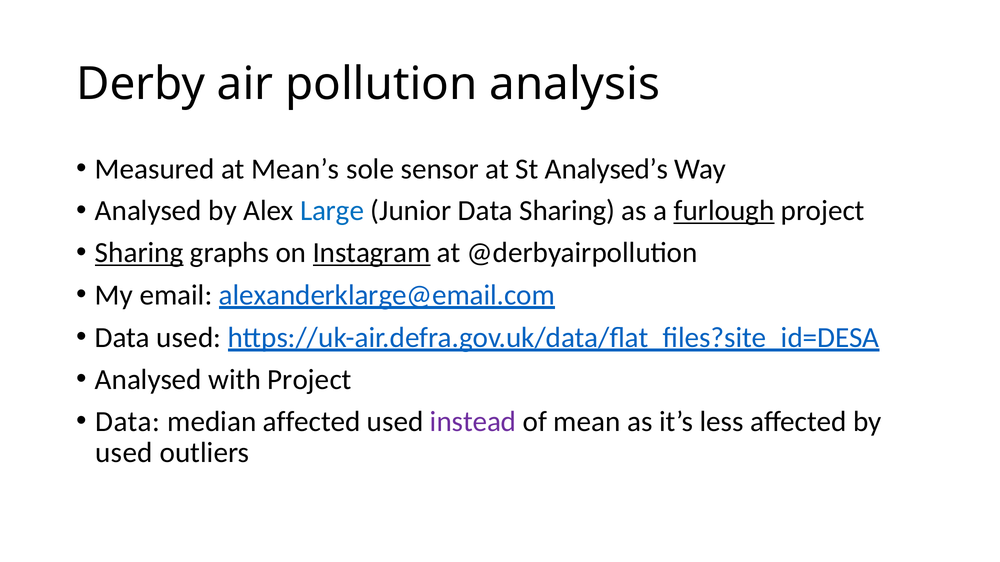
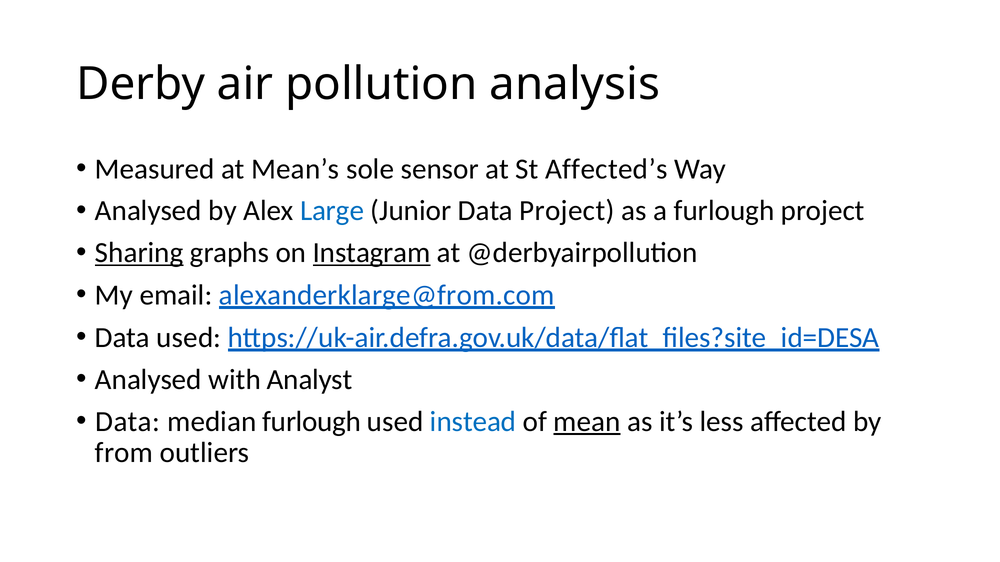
Analysed’s: Analysed’s -> Affected’s
Data Sharing: Sharing -> Project
furlough at (724, 211) underline: present -> none
alexanderklarge@email.com: alexanderklarge@email.com -> alexanderklarge@from.com
with Project: Project -> Analyst
median affected: affected -> furlough
instead colour: purple -> blue
mean underline: none -> present
used at (124, 453): used -> from
